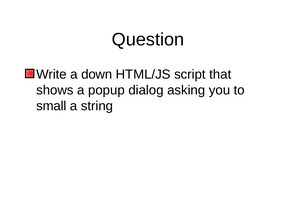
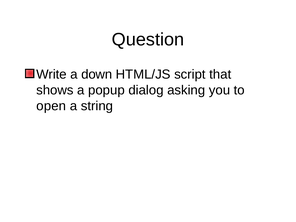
small: small -> open
